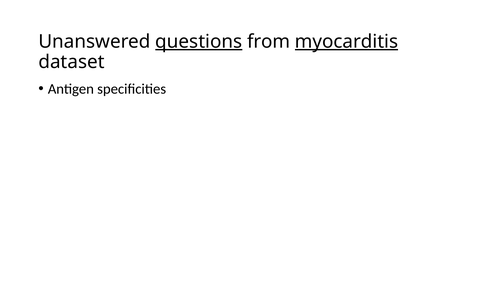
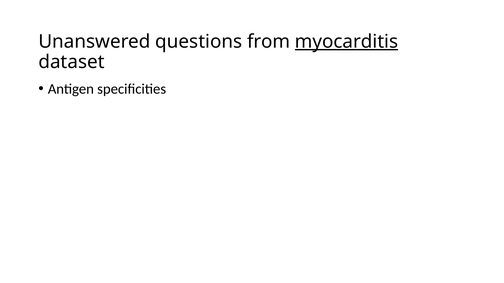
questions underline: present -> none
